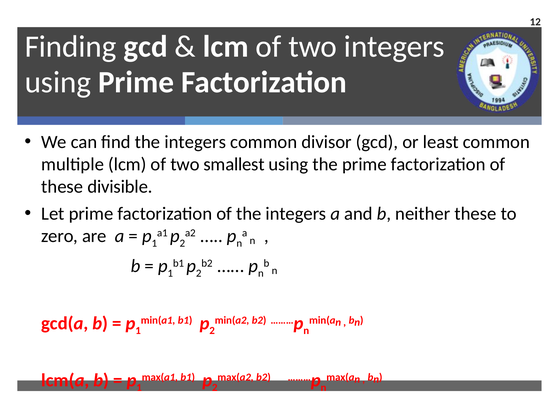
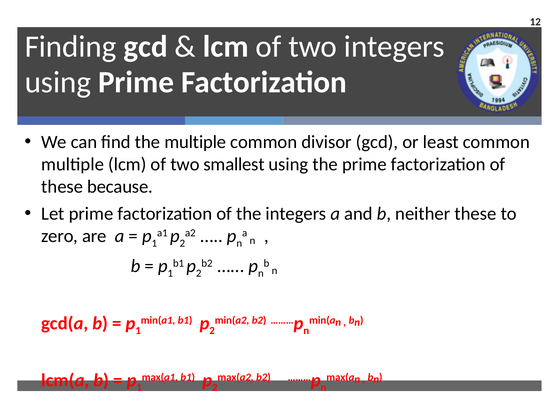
find the integers: integers -> multiple
divisible: divisible -> because
